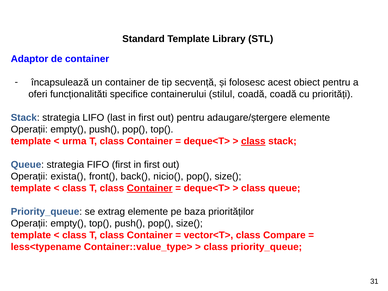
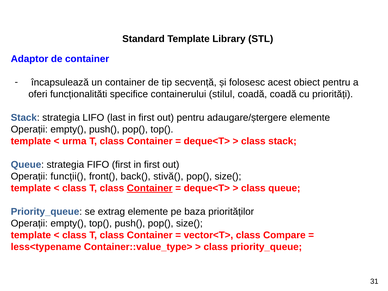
class at (253, 141) underline: present -> none
exista(: exista( -> funcții(
nicio(: nicio( -> stivă(
